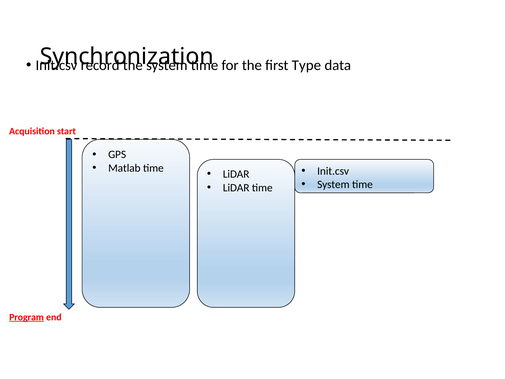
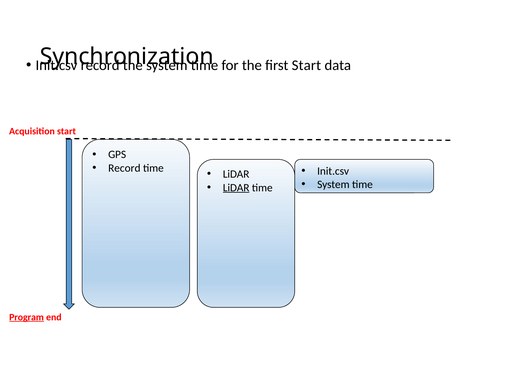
first Type: Type -> Start
Matlab at (124, 168): Matlab -> Record
LiDAR at (236, 188) underline: none -> present
